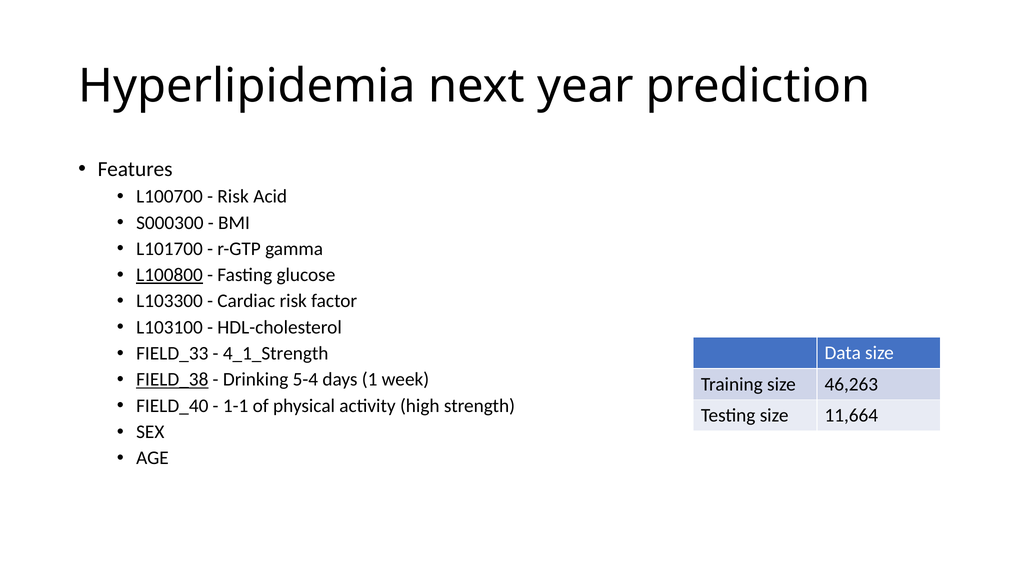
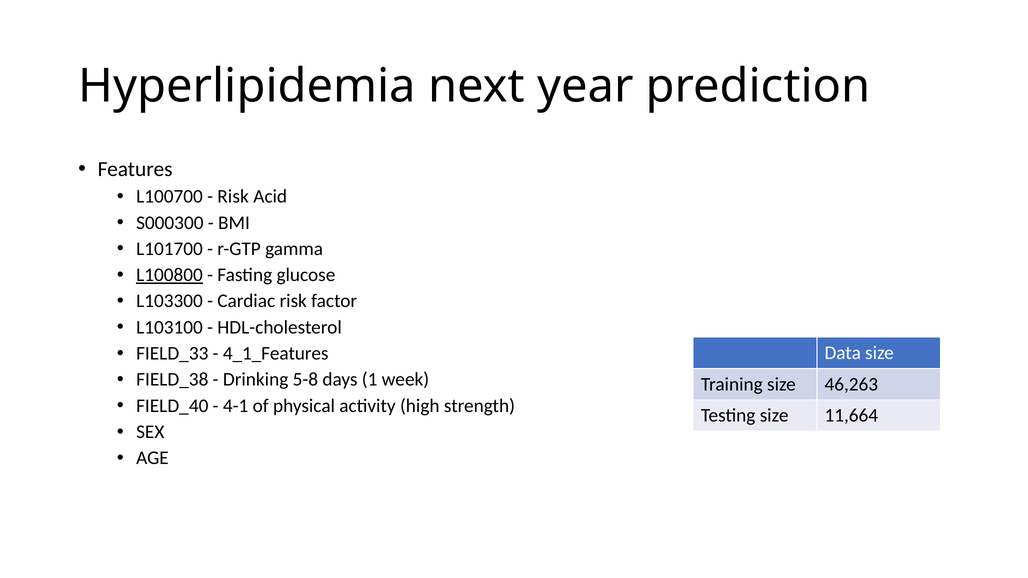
4_1_Strength: 4_1_Strength -> 4_1_Features
FIELD_38 underline: present -> none
5-4: 5-4 -> 5-8
1-1: 1-1 -> 4-1
